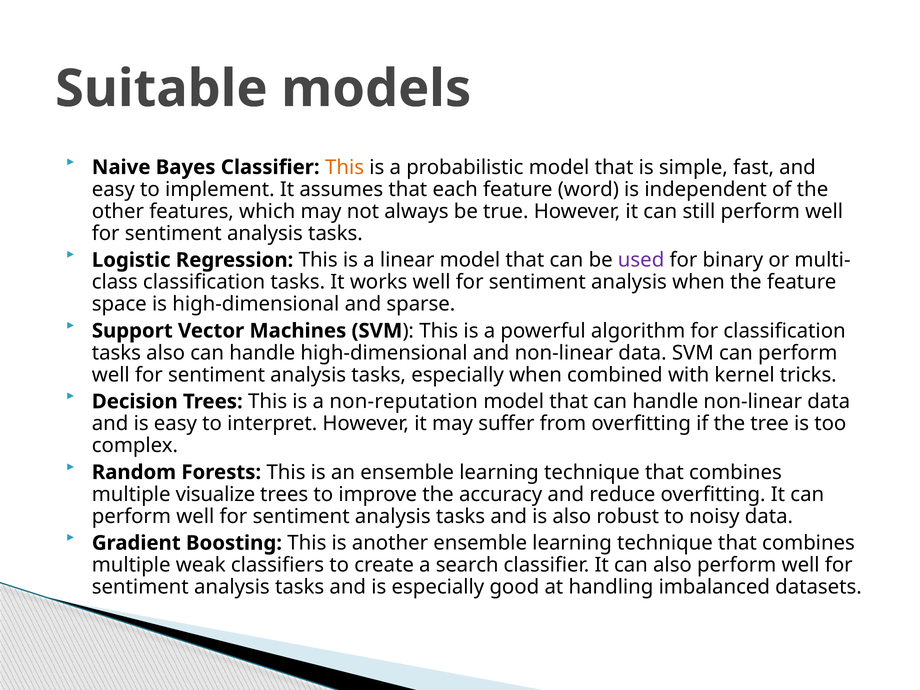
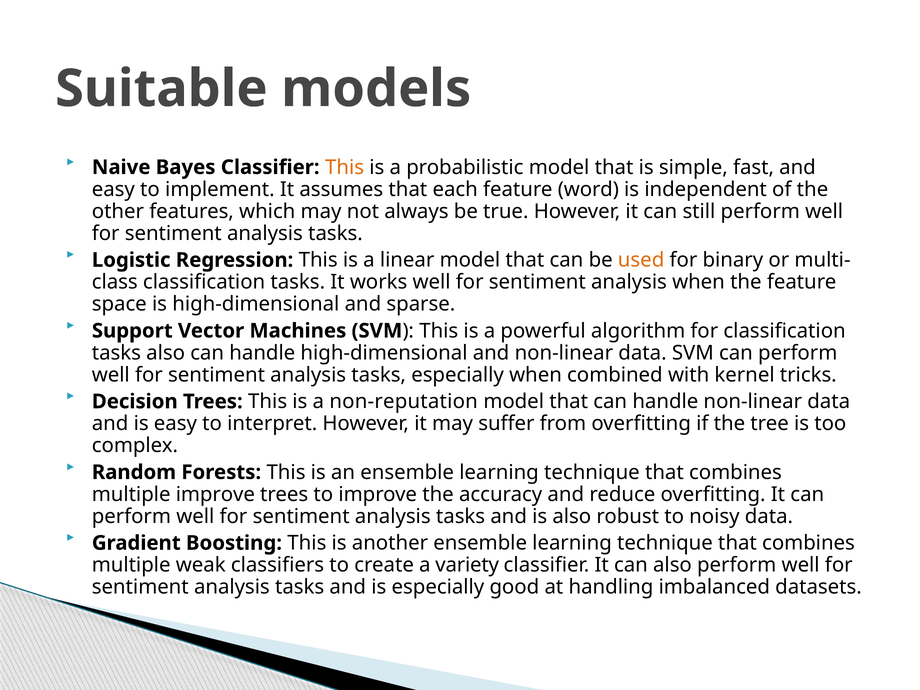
used colour: purple -> orange
multiple visualize: visualize -> improve
search: search -> variety
